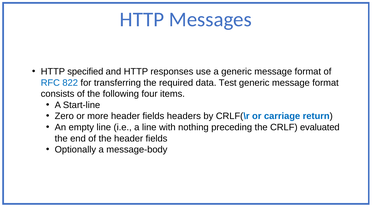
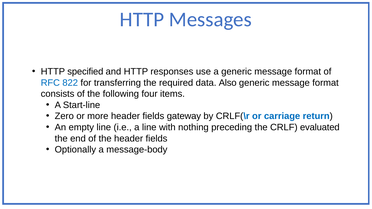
Test: Test -> Also
headers: headers -> gateway
